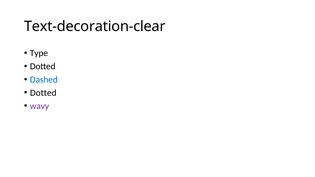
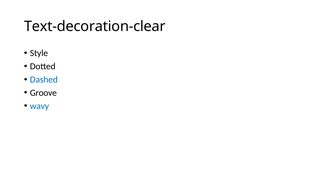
Type: Type -> Style
Dotted at (43, 93): Dotted -> Groove
wavy colour: purple -> blue
